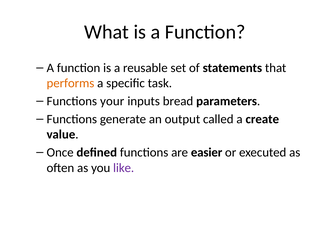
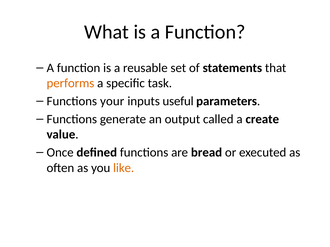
bread: bread -> useful
easier: easier -> bread
like colour: purple -> orange
